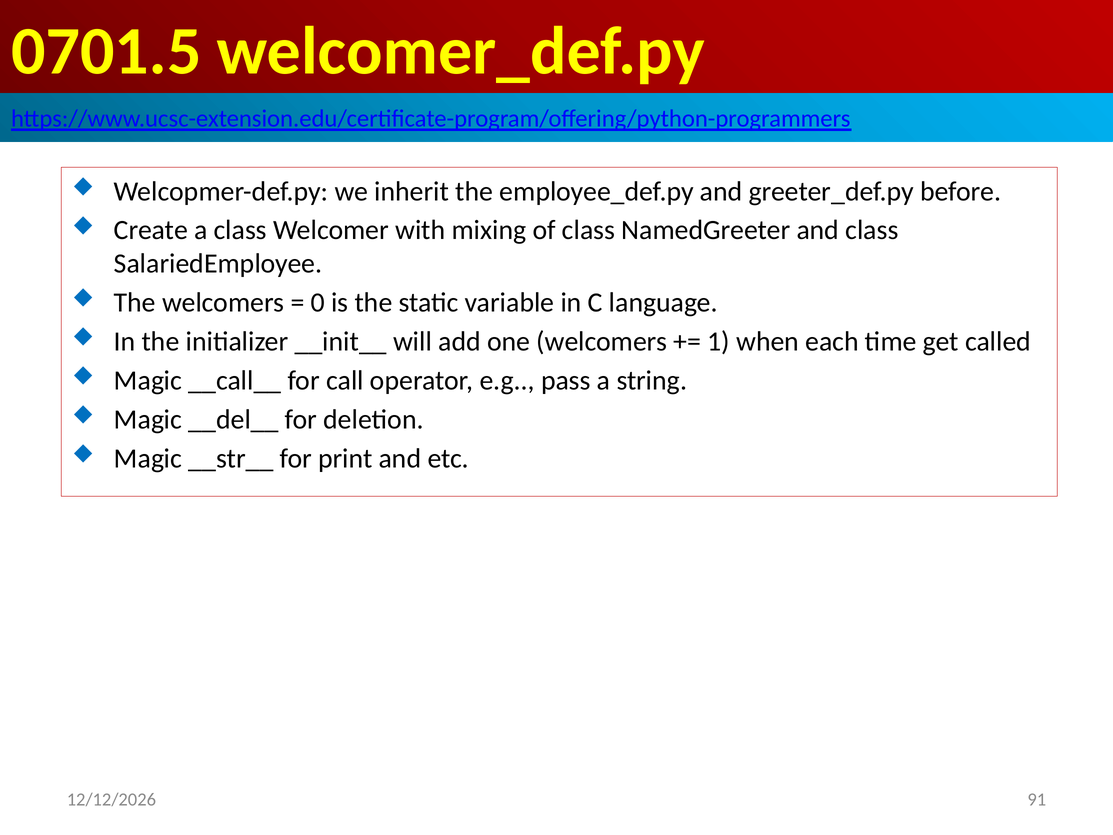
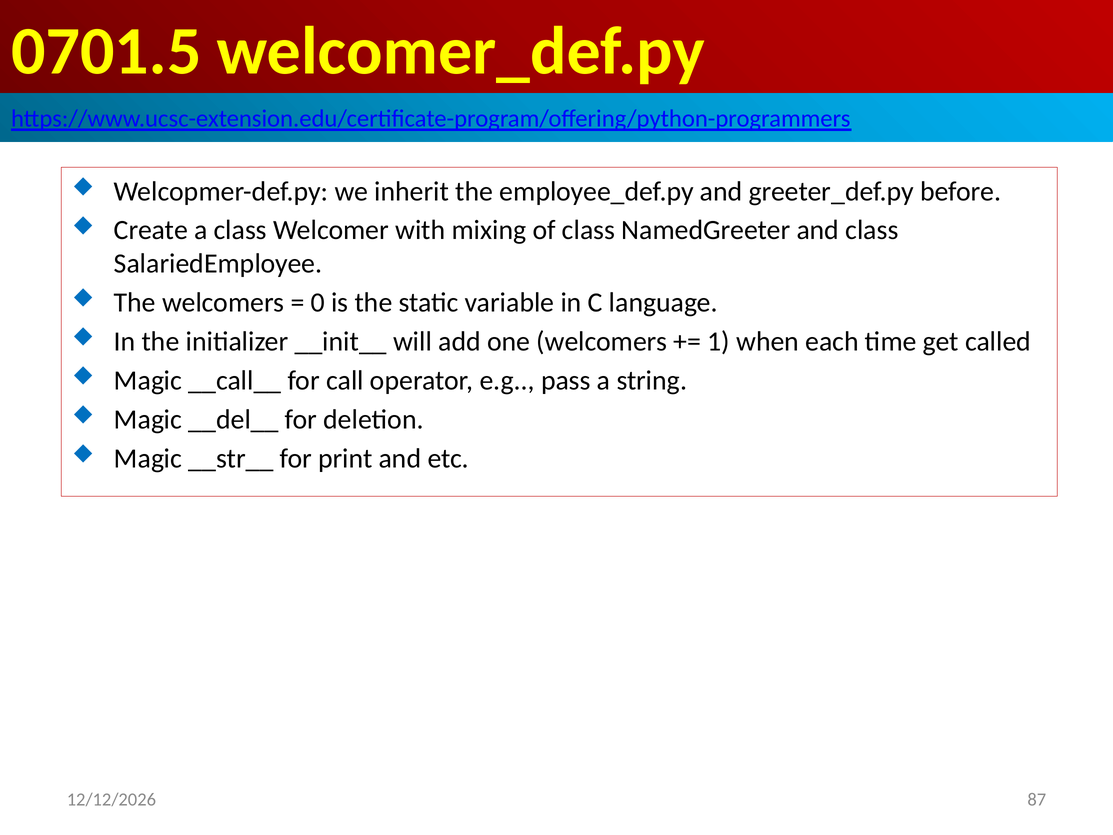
91: 91 -> 87
